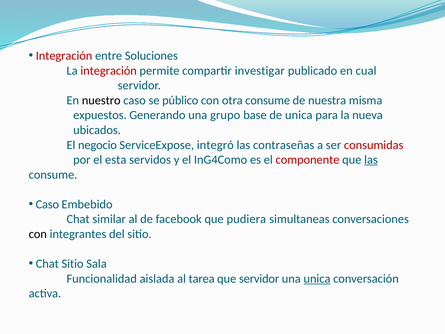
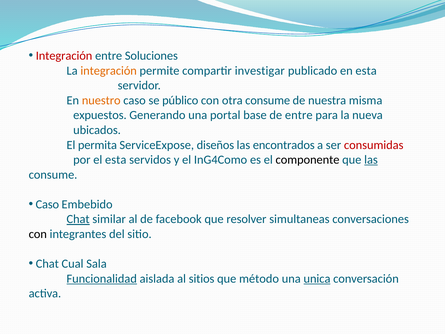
integración at (109, 71) colour: red -> orange
en cual: cual -> esta
nuestro colour: black -> orange
grupo: grupo -> portal
de unica: unica -> entre
negocio: negocio -> permita
integró: integró -> diseños
contraseñas: contraseñas -> encontrados
componente colour: red -> black
Chat at (78, 219) underline: none -> present
pudiera: pudiera -> resolver
Chat Sitio: Sitio -> Cual
Funcionalidad underline: none -> present
tarea: tarea -> sitios
que servidor: servidor -> método
